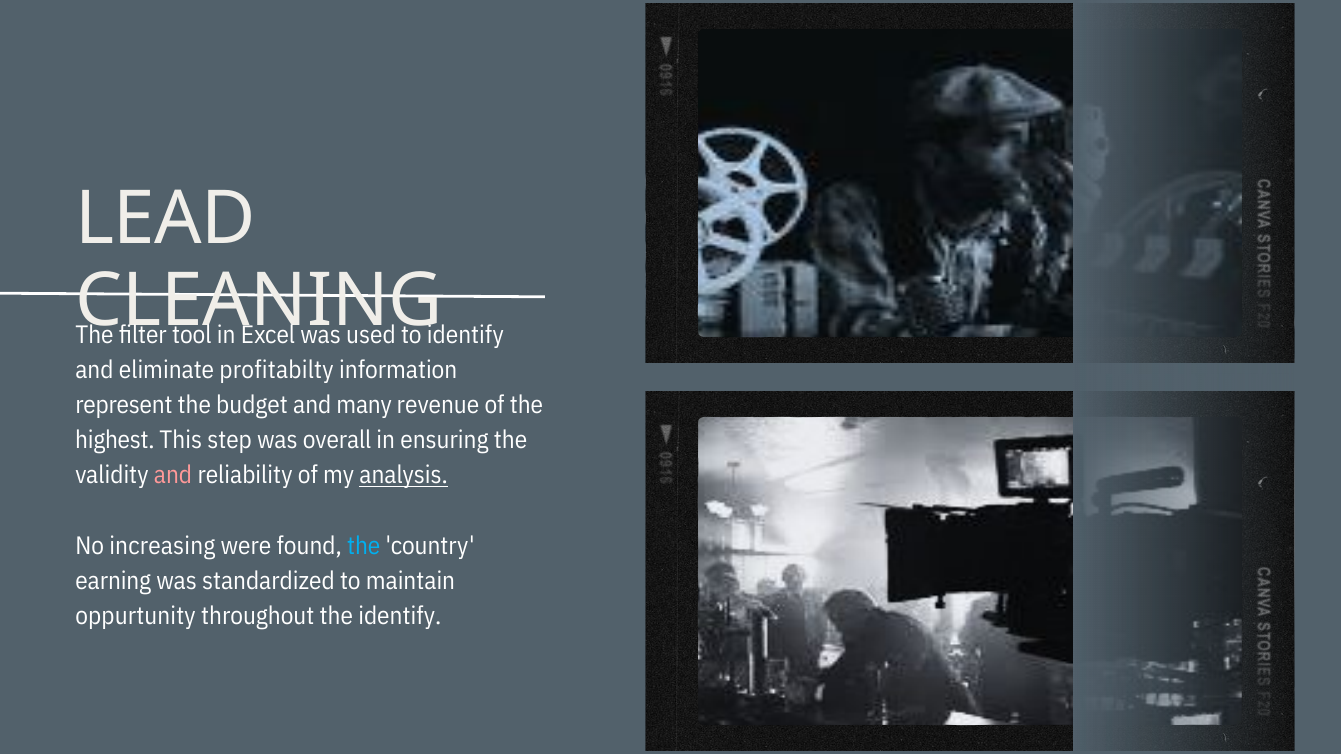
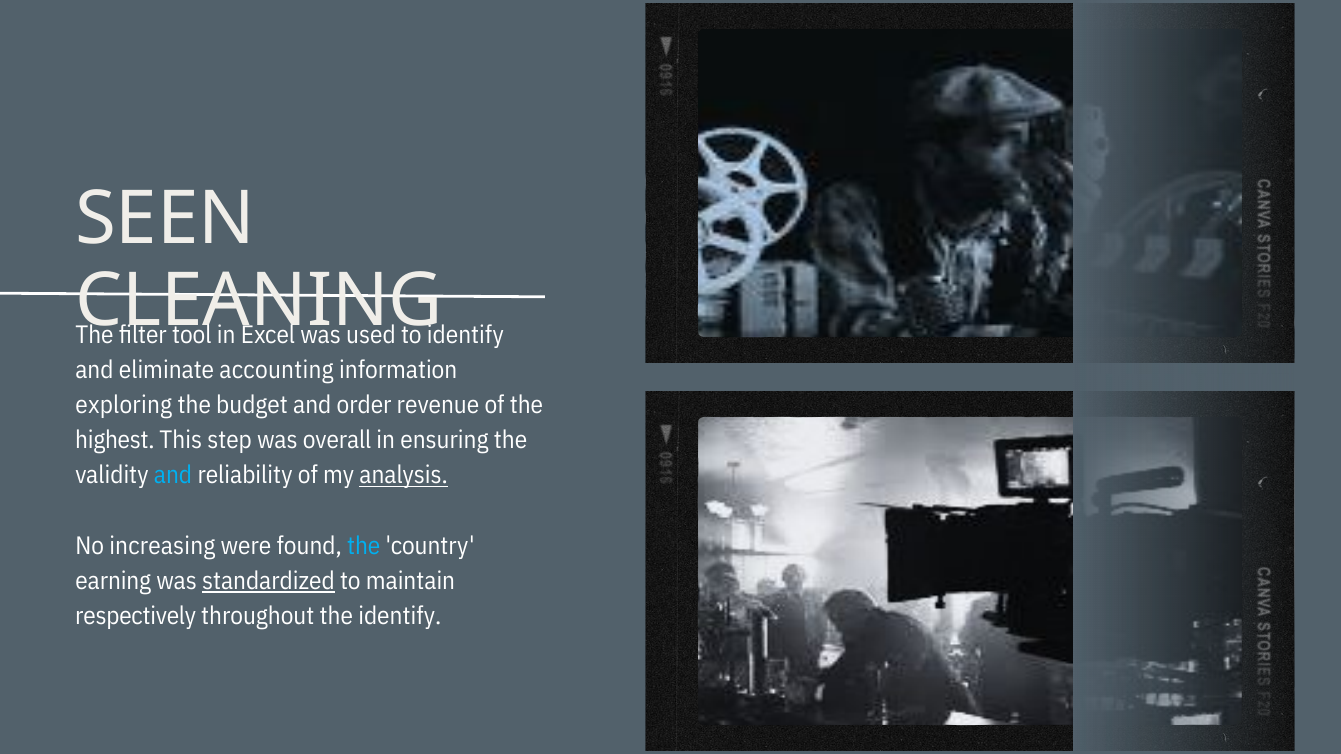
LEAD: LEAD -> SEEN
profitabilty: profitabilty -> accounting
represent: represent -> exploring
many: many -> order
and at (173, 476) colour: pink -> light blue
standardized underline: none -> present
oppurtunity: oppurtunity -> respectively
